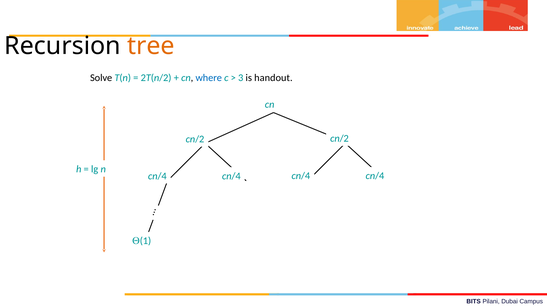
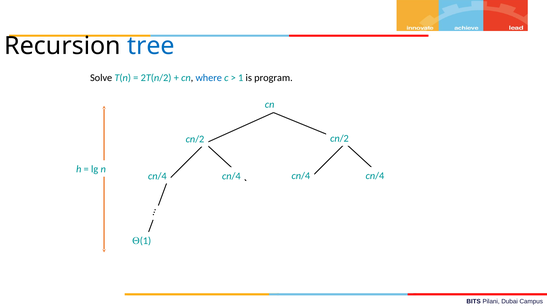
tree colour: orange -> blue
3: 3 -> 1
handout: handout -> program
